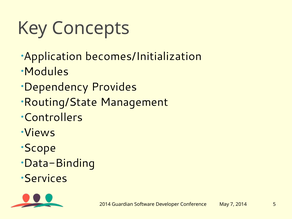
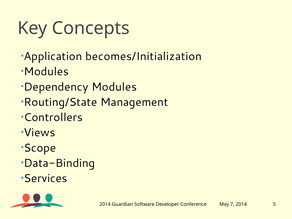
Dependency Provides: Provides -> Modules
